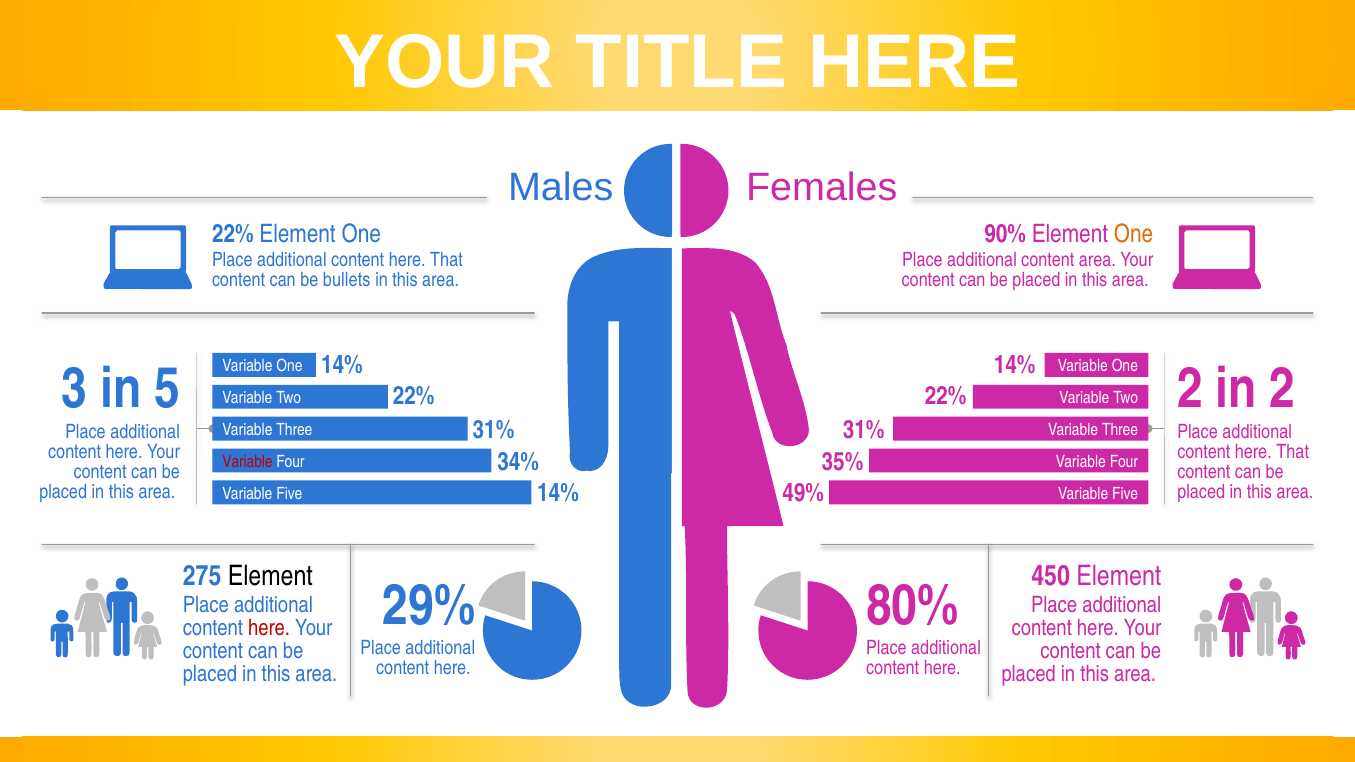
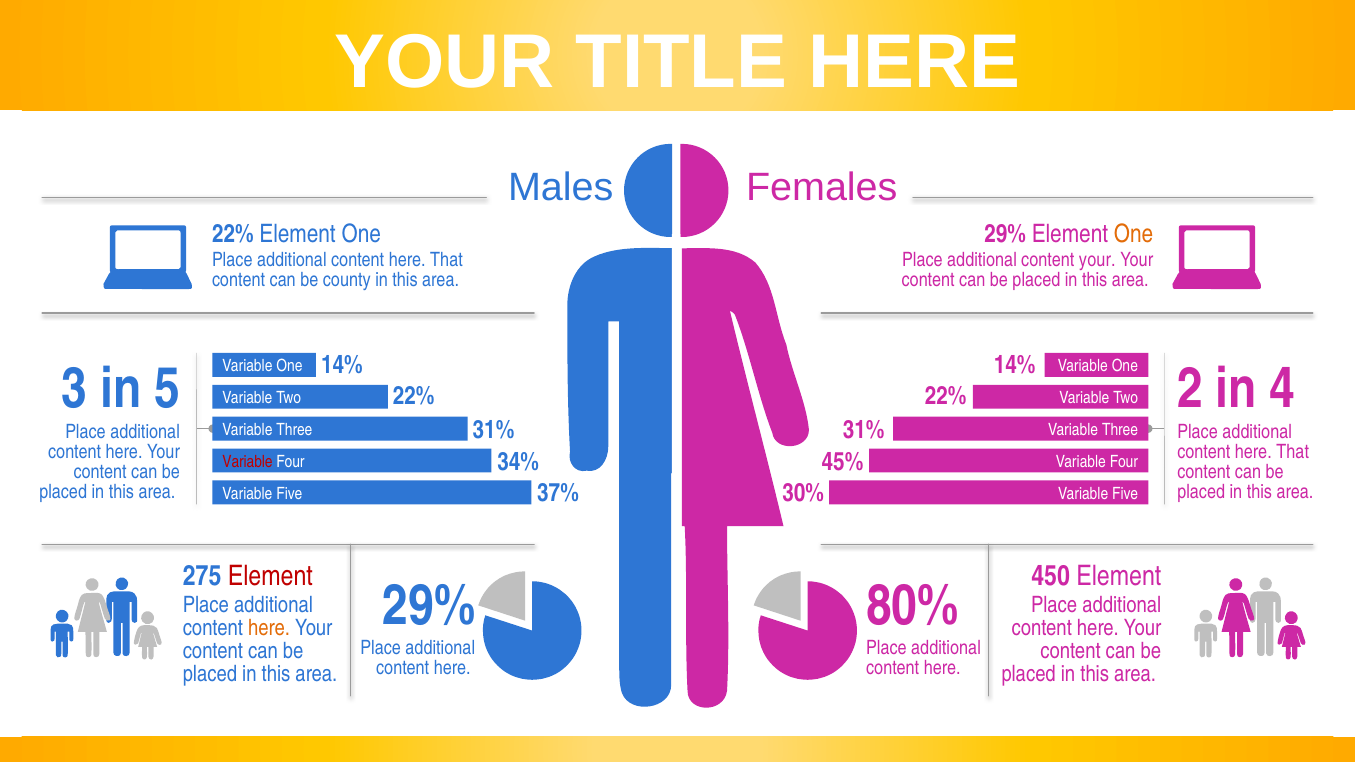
90% at (1005, 234): 90% -> 29%
content area: area -> your
bullets: bullets -> county
in 2: 2 -> 4
35%: 35% -> 45%
49%: 49% -> 30%
Five 14%: 14% -> 37%
Element at (270, 576) colour: black -> red
here at (269, 628) colour: red -> orange
